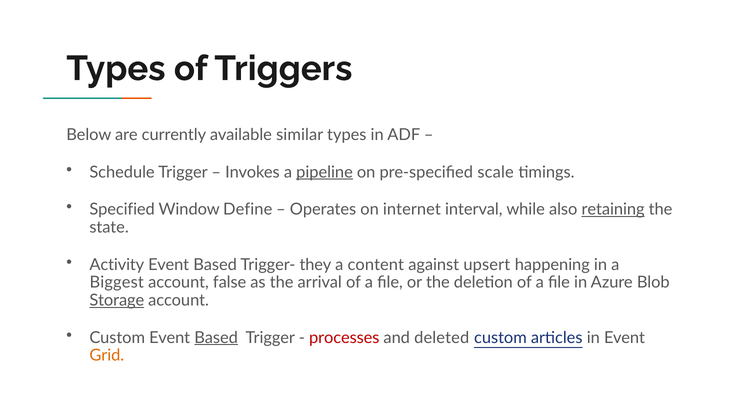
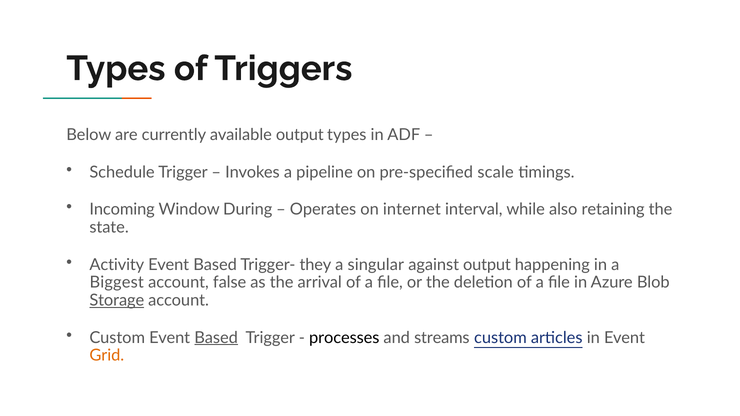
available similar: similar -> output
pipeline underline: present -> none
Specified: Specified -> Incoming
Define: Define -> During
retaining underline: present -> none
content: content -> singular
against upsert: upsert -> output
processes colour: red -> black
deleted: deleted -> streams
